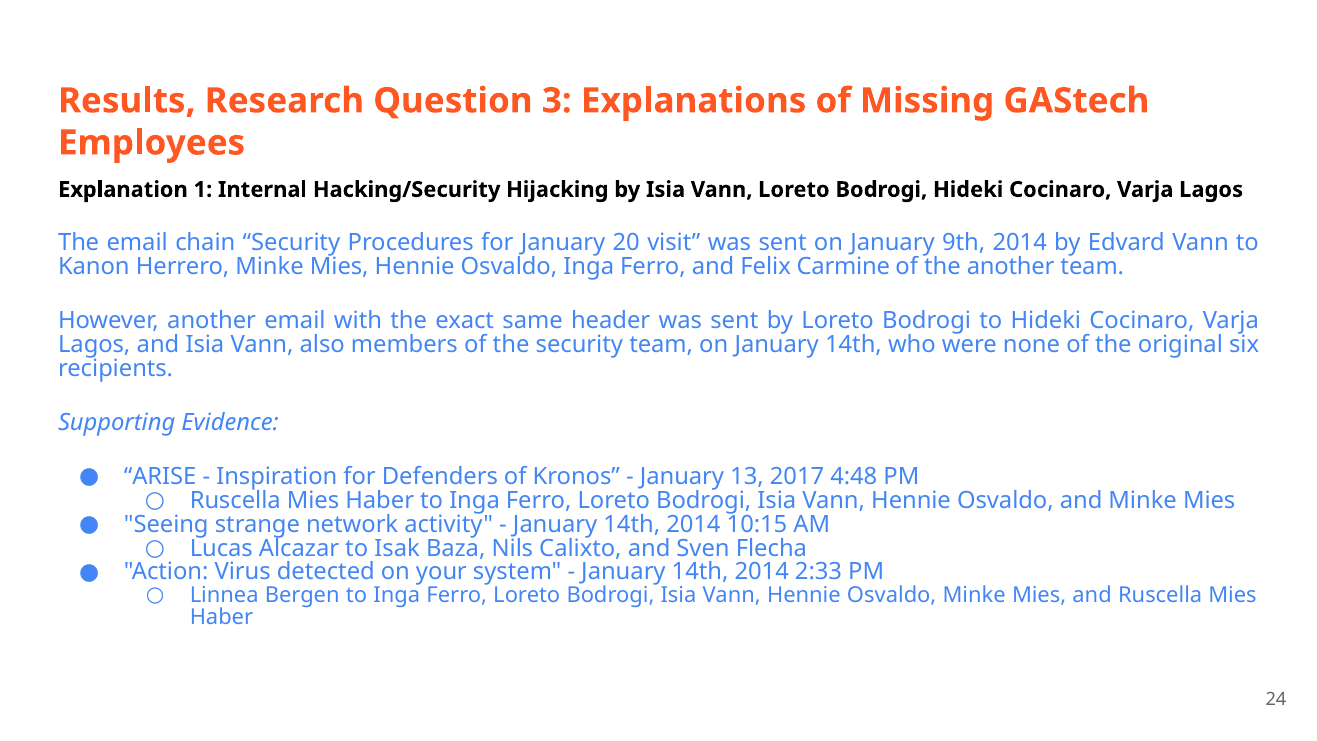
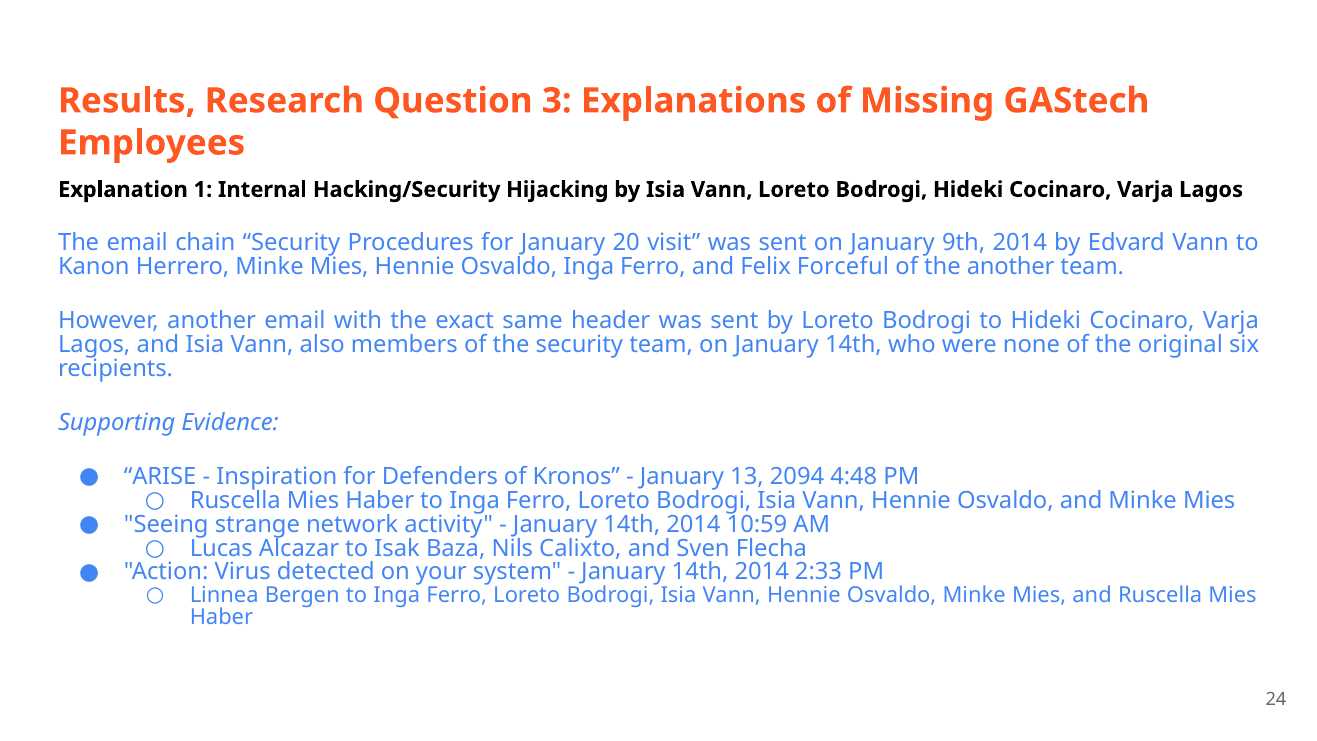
Carmine: Carmine -> Forceful
2017: 2017 -> 2094
10:15: 10:15 -> 10:59
